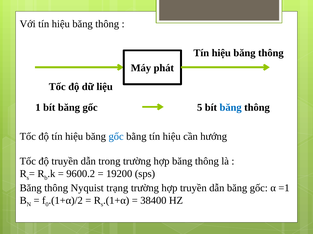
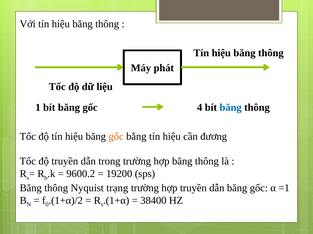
5: 5 -> 4
gốc at (116, 137) colour: blue -> orange
hướng: hướng -> đương
